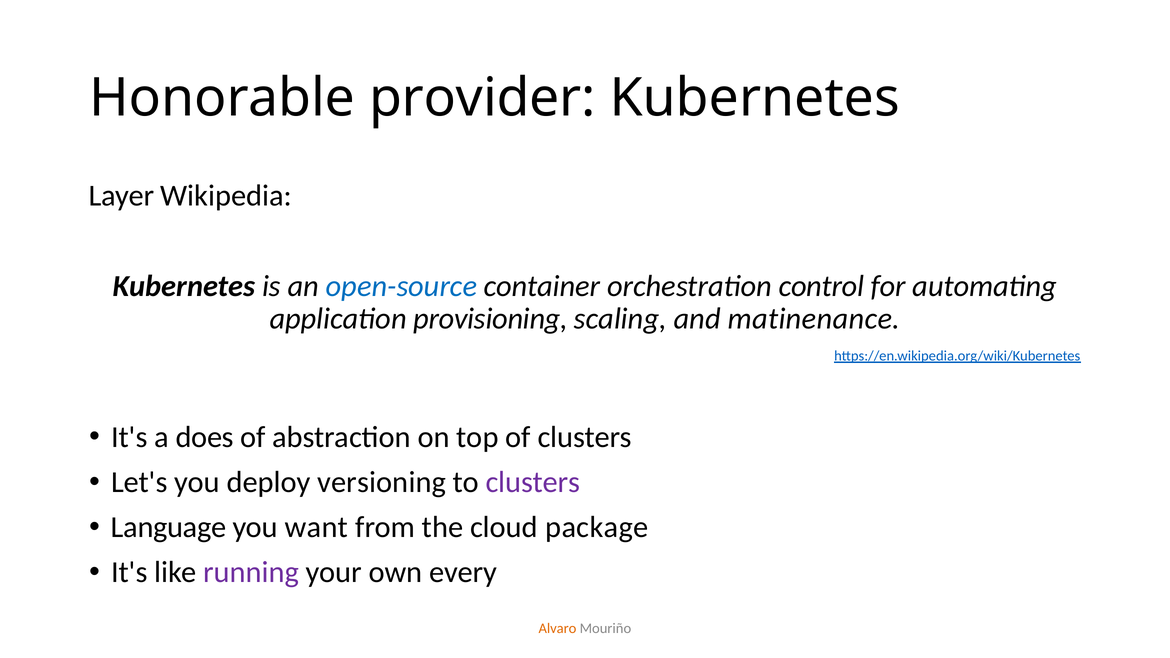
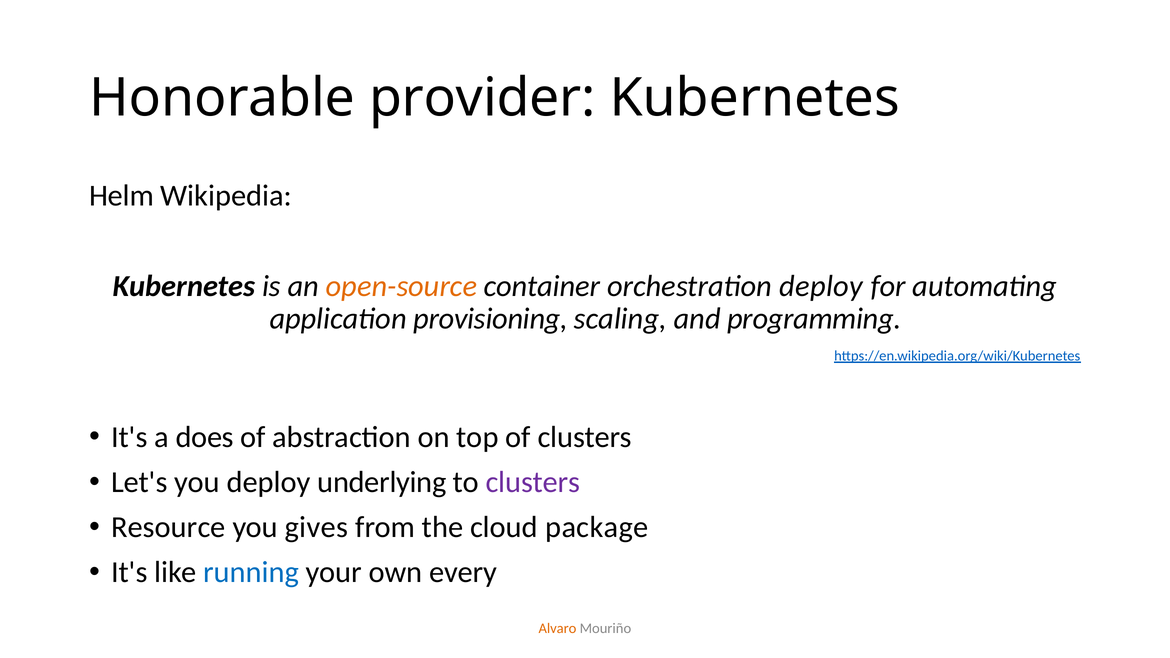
Layer: Layer -> Helm
open-source colour: blue -> orange
orchestration control: control -> deploy
matinenance: matinenance -> programming
versioning: versioning -> underlying
Language: Language -> Resource
want: want -> gives
running colour: purple -> blue
